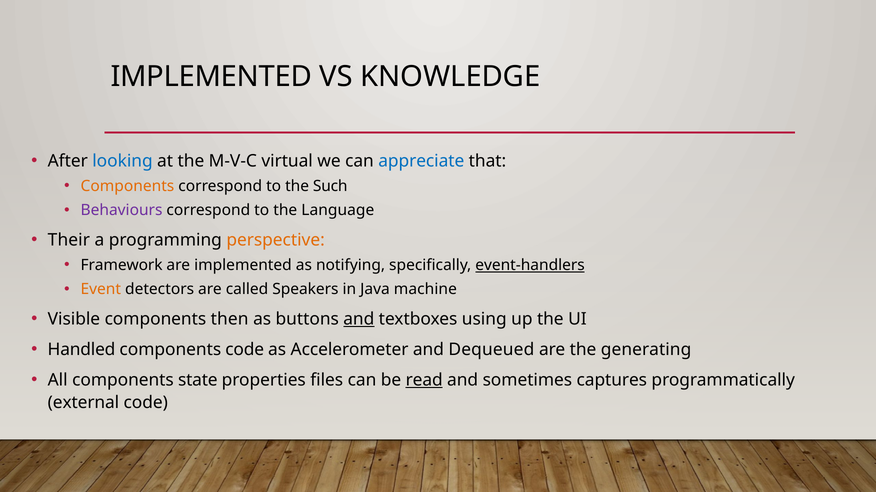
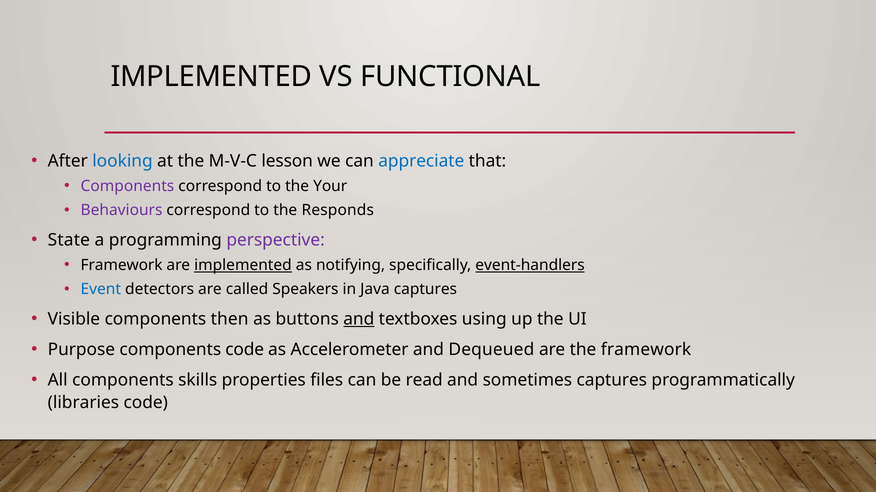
KNOWLEDGE: KNOWLEDGE -> FUNCTIONAL
virtual: virtual -> lesson
Components at (127, 187) colour: orange -> purple
Such: Such -> Your
Language: Language -> Responds
Their: Their -> State
perspective colour: orange -> purple
implemented at (243, 266) underline: none -> present
Event colour: orange -> blue
Java machine: machine -> captures
Handled: Handled -> Purpose
the generating: generating -> framework
state: state -> skills
read underline: present -> none
external: external -> libraries
